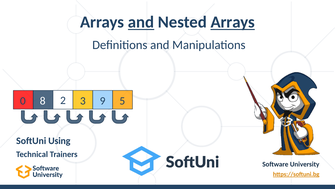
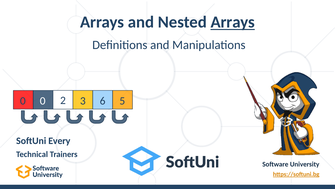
and at (141, 22) underline: present -> none
0 8: 8 -> 0
9: 9 -> 6
Using: Using -> Every
